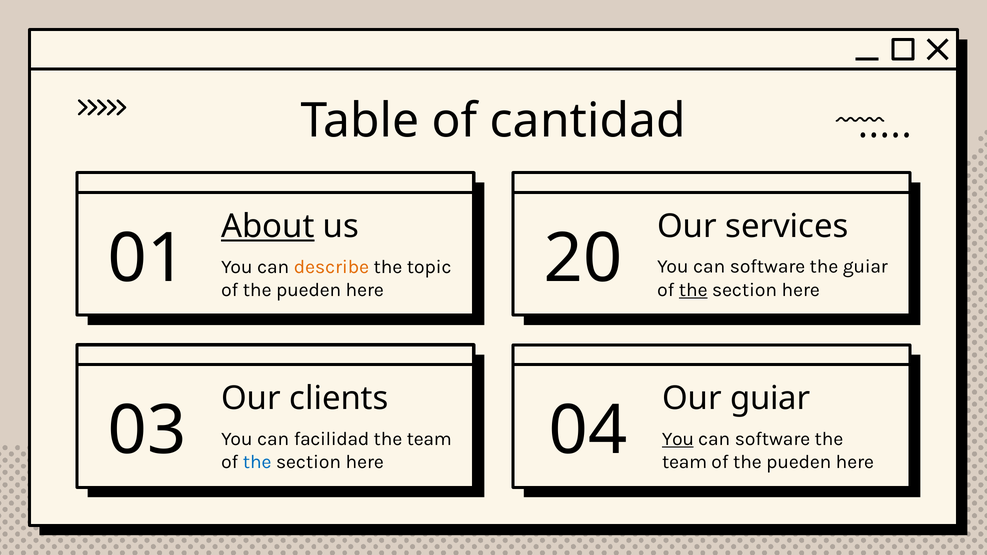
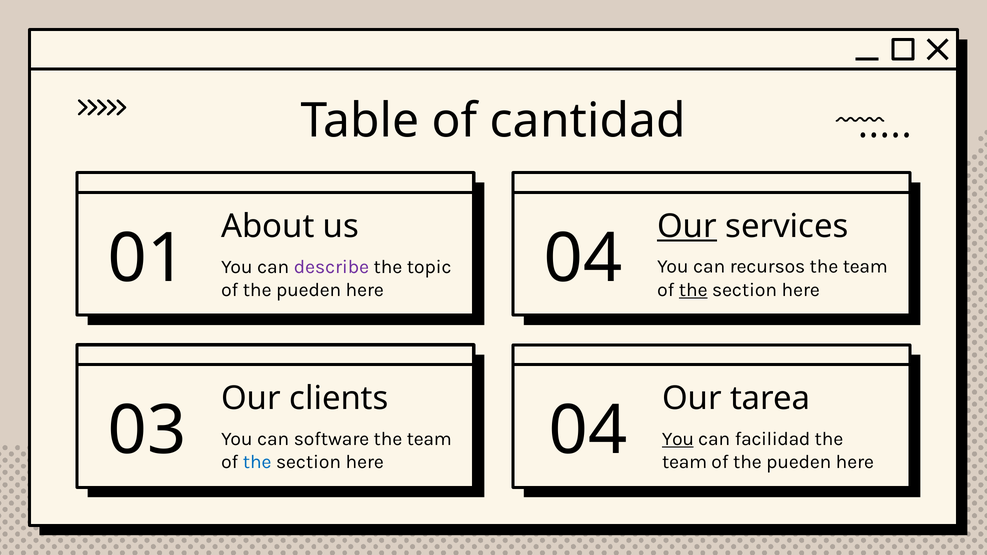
About underline: present -> none
Our at (687, 227) underline: none -> present
describe colour: orange -> purple
here 20: 20 -> 04
software at (768, 267): software -> recursos
guiar at (865, 267): guiar -> team
Our guiar: guiar -> tarea
facilidad: facilidad -> software
software at (772, 439): software -> facilidad
